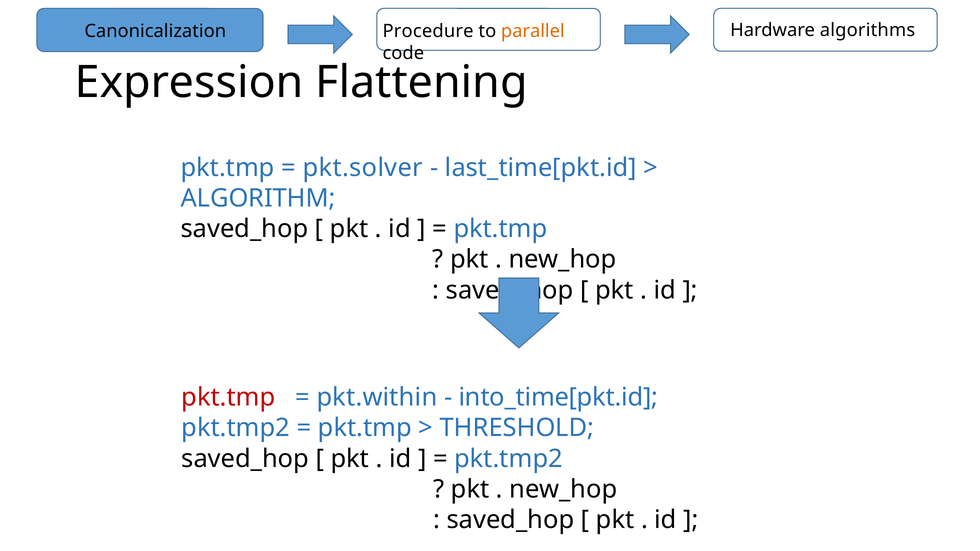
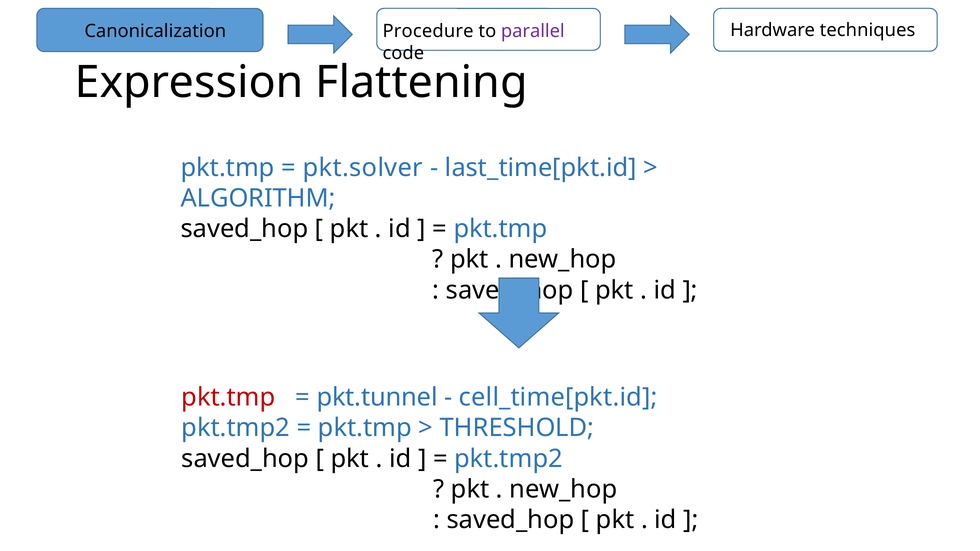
algorithms: algorithms -> techniques
parallel colour: orange -> purple
pkt.within: pkt.within -> pkt.tunnel
into_time[pkt.id: into_time[pkt.id -> cell_time[pkt.id
